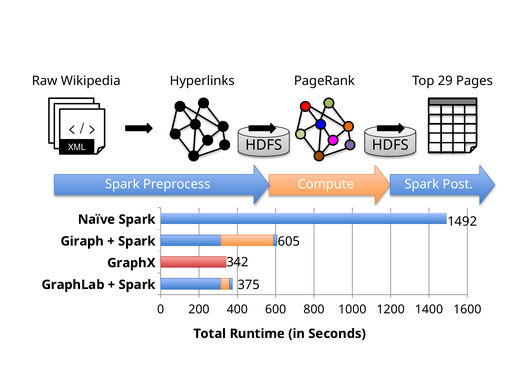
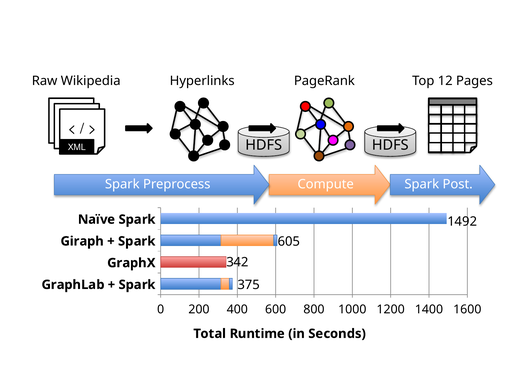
29: 29 -> 12
